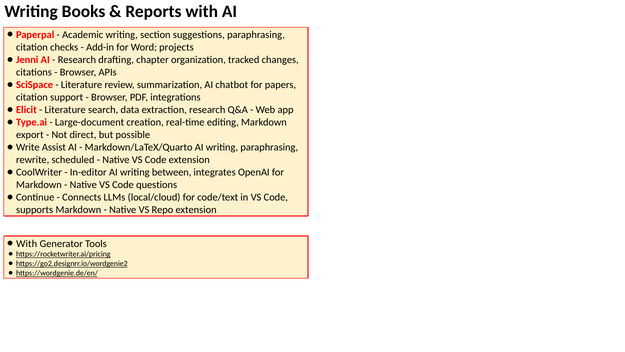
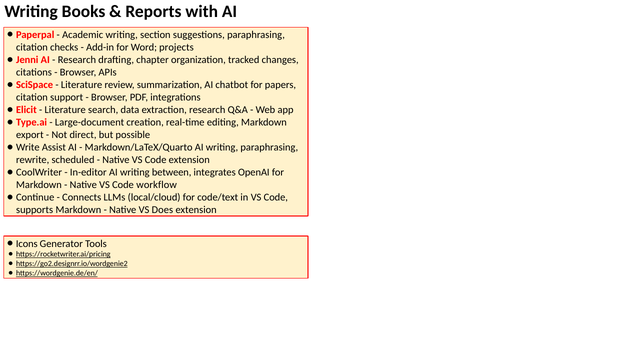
questions: questions -> workflow
Repo: Repo -> Does
With at (27, 243): With -> Icons
